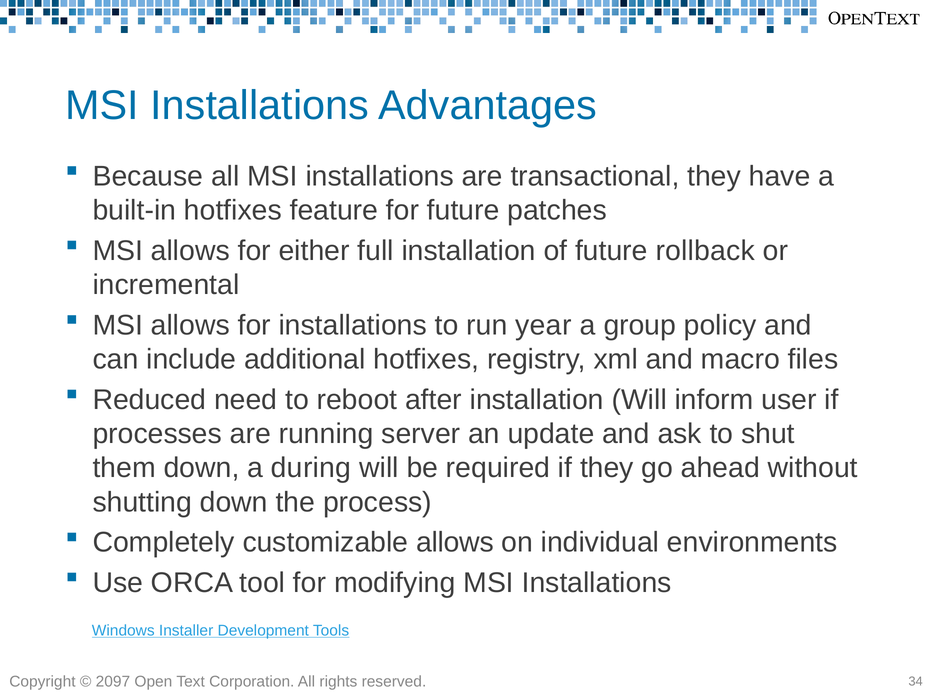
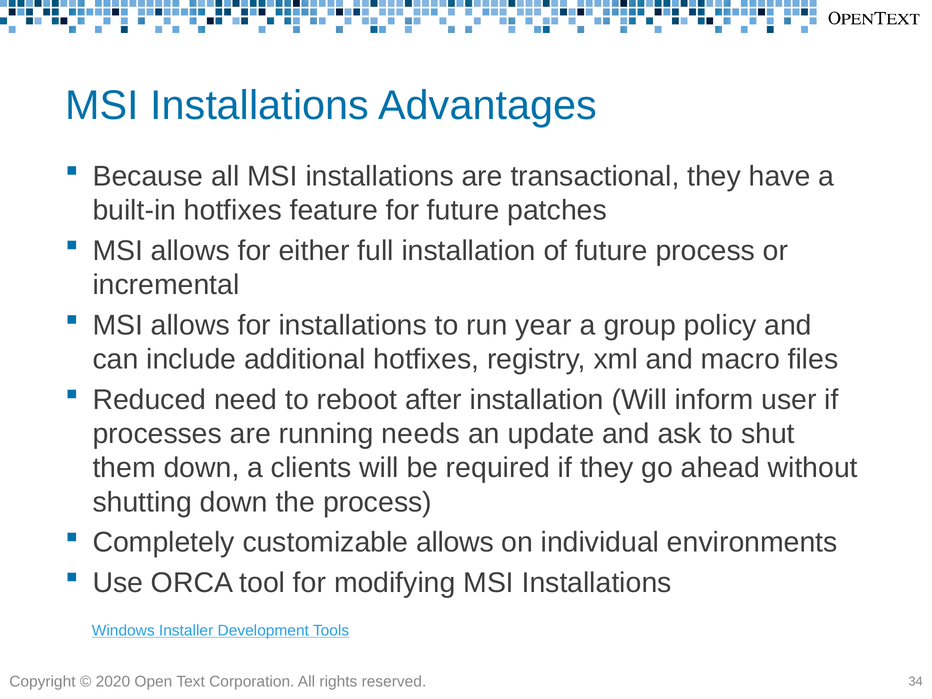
future rollback: rollback -> process
server: server -> needs
during: during -> clients
2097: 2097 -> 2020
